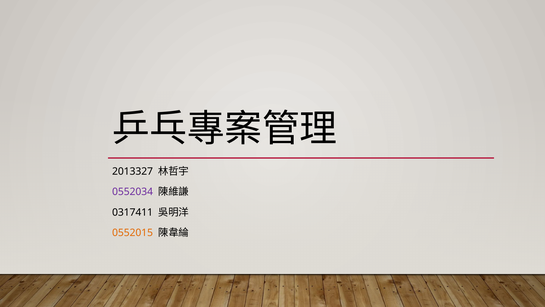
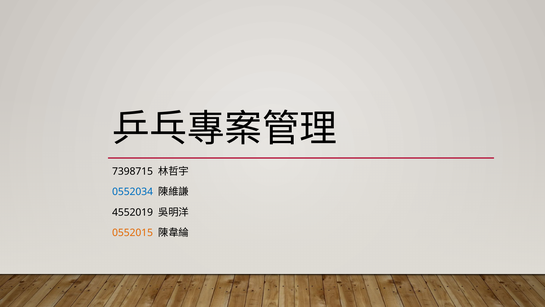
2013327: 2013327 -> 7398715
0552034 colour: purple -> blue
0317411: 0317411 -> 4552019
